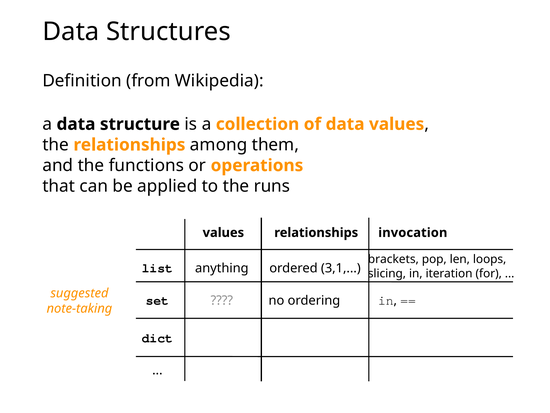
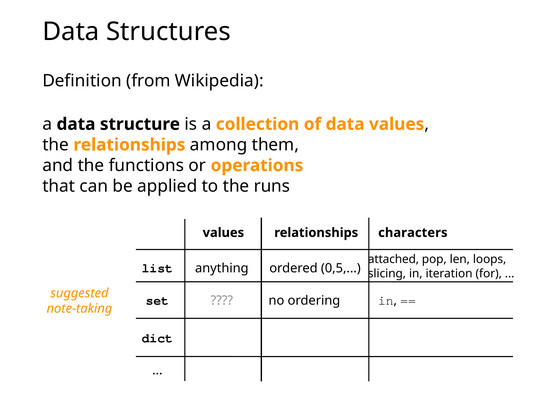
invocation: invocation -> characters
brackets: brackets -> attached
3,1: 3,1 -> 0,5
